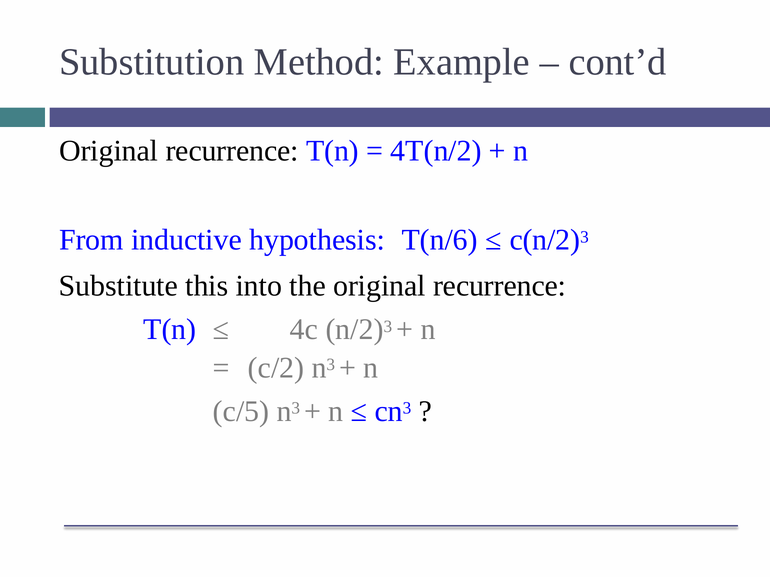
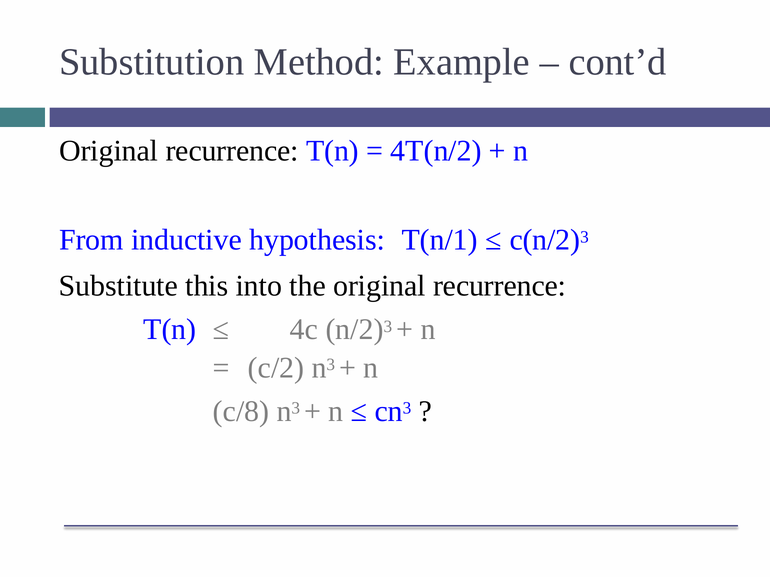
T(n/6: T(n/6 -> T(n/1
c/5: c/5 -> c/8
